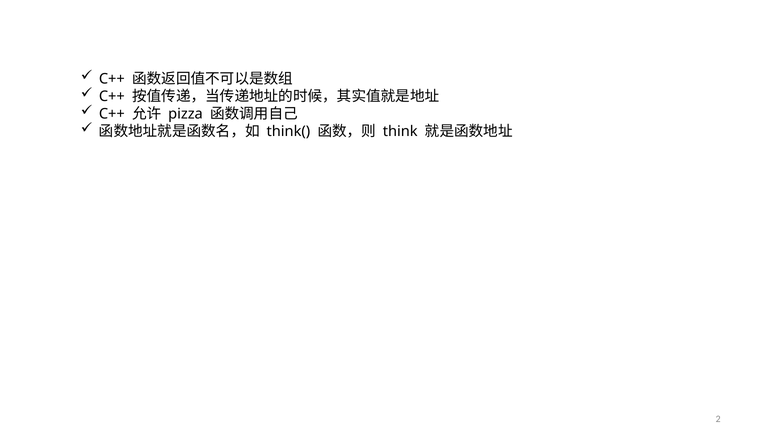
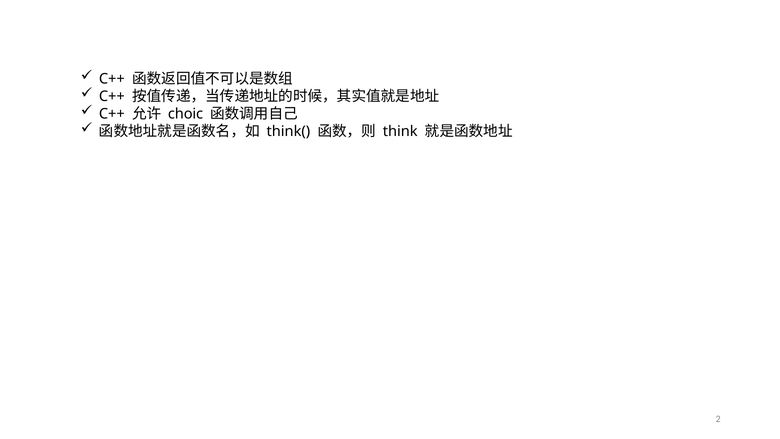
pizza: pizza -> choic
